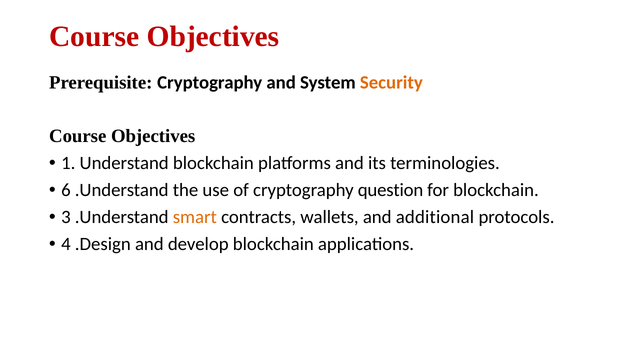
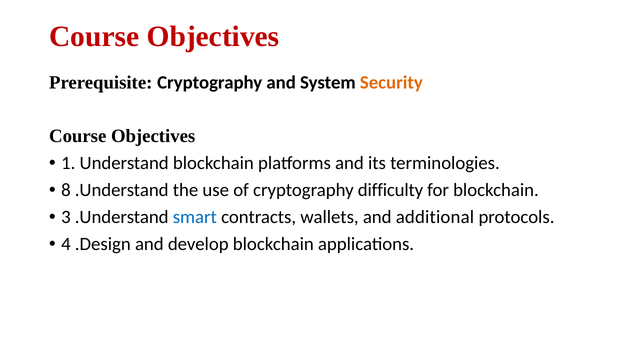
6: 6 -> 8
question: question -> difficulty
smart colour: orange -> blue
